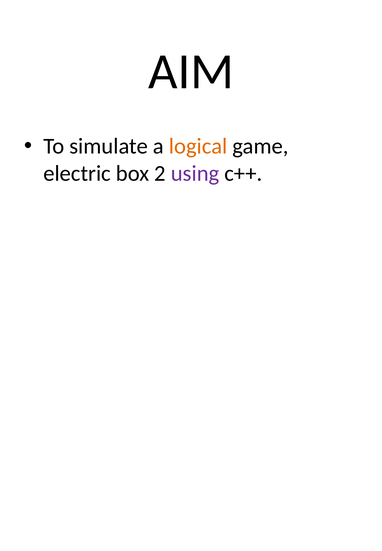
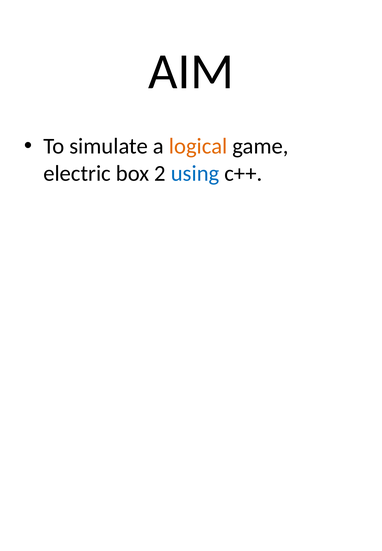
using colour: purple -> blue
